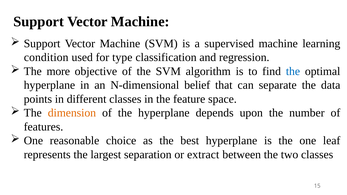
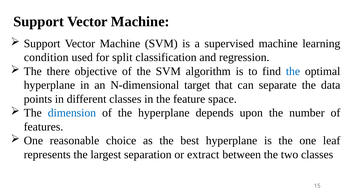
type: type -> split
more: more -> there
belief: belief -> target
dimension colour: orange -> blue
